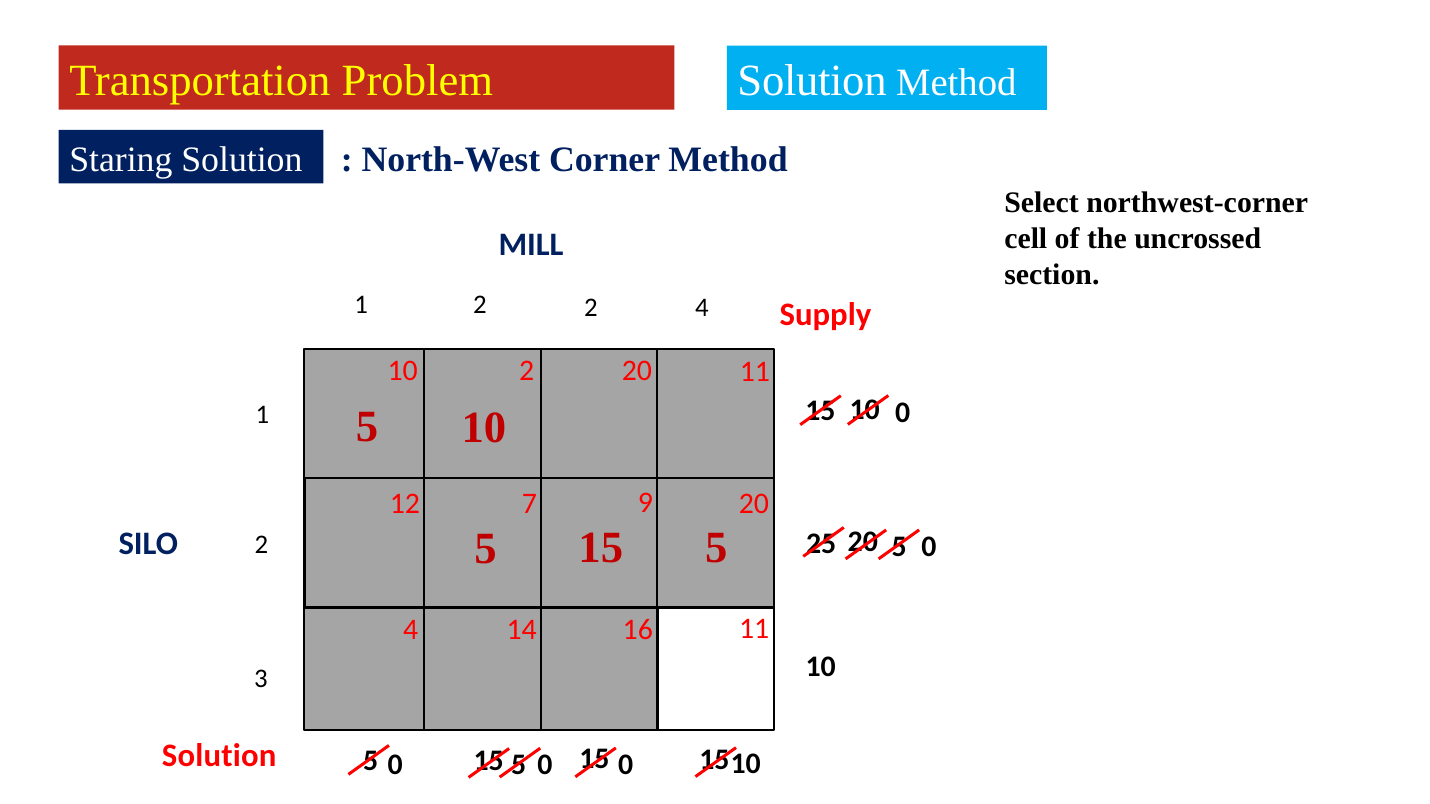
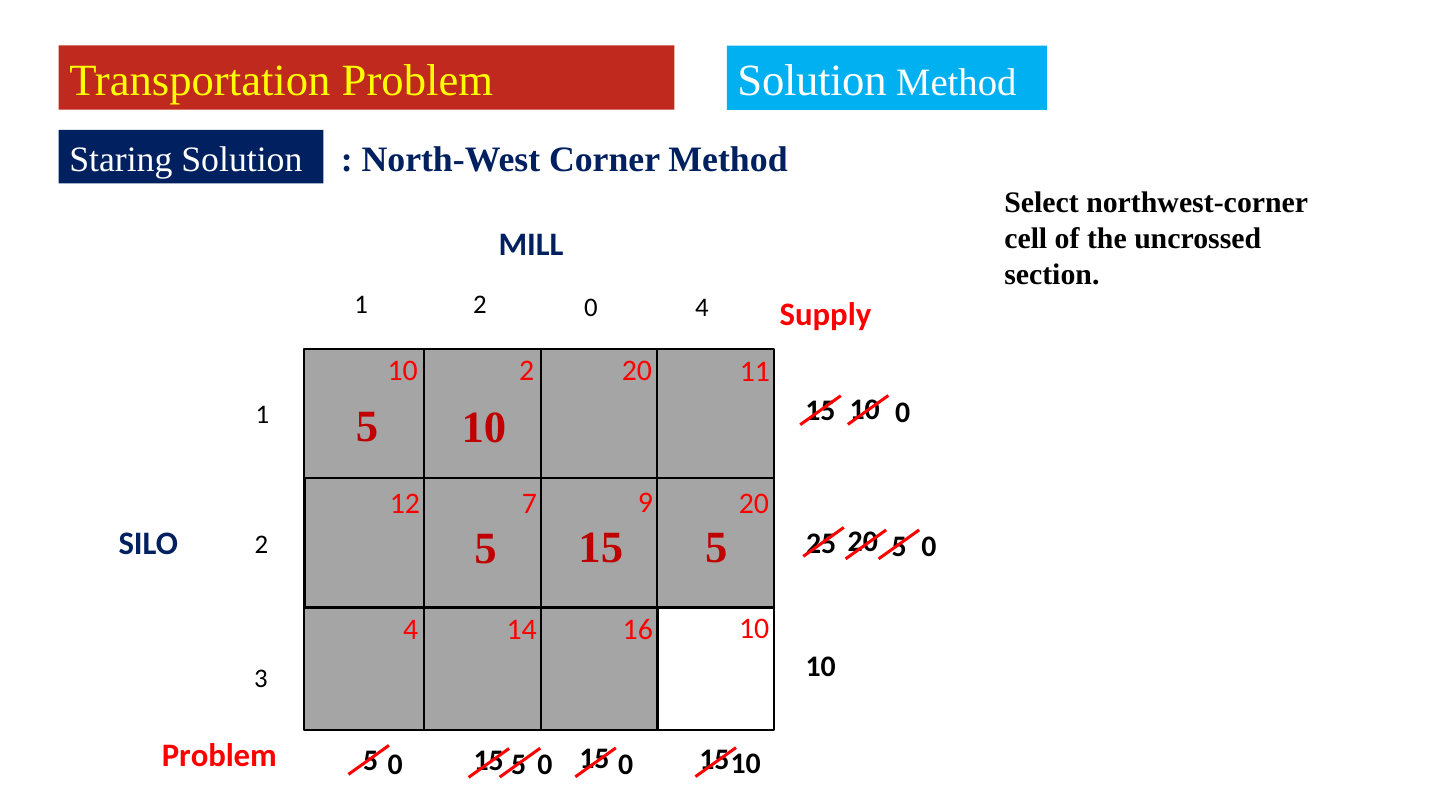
2 2: 2 -> 0
14 11: 11 -> 10
Solution at (219, 756): Solution -> Problem
